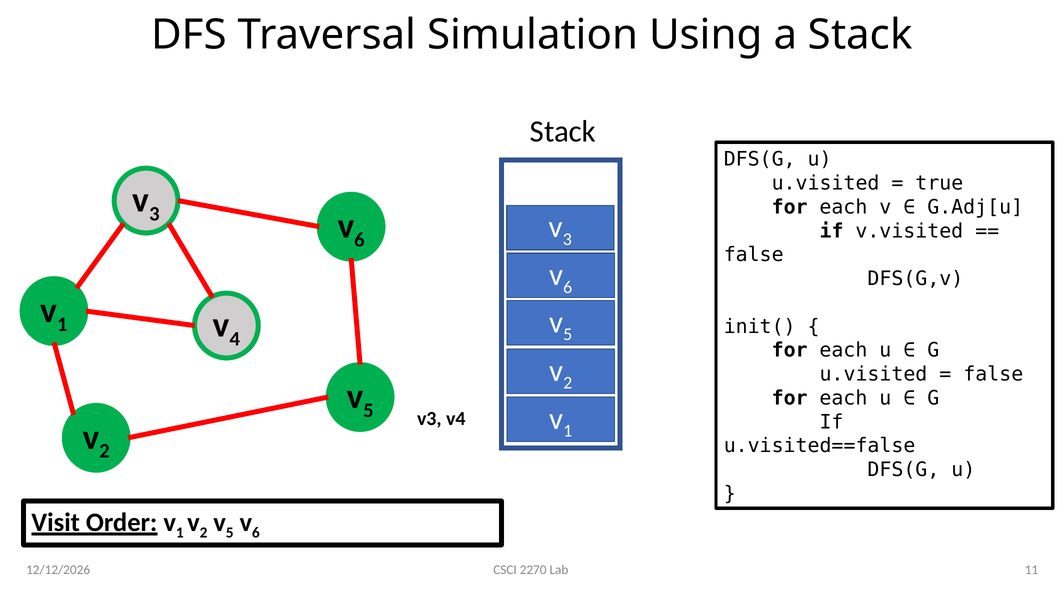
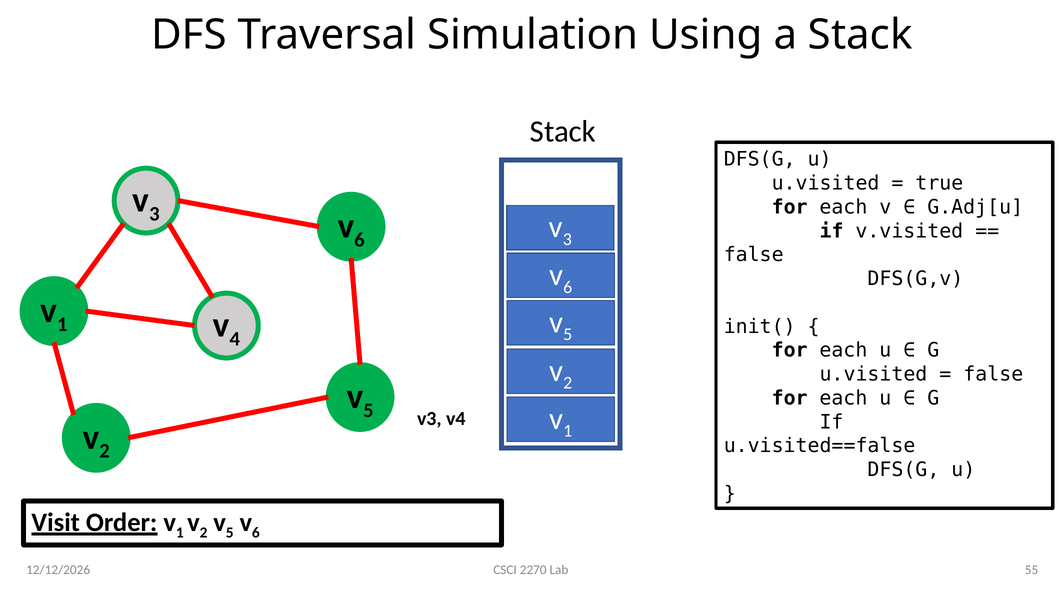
11: 11 -> 55
